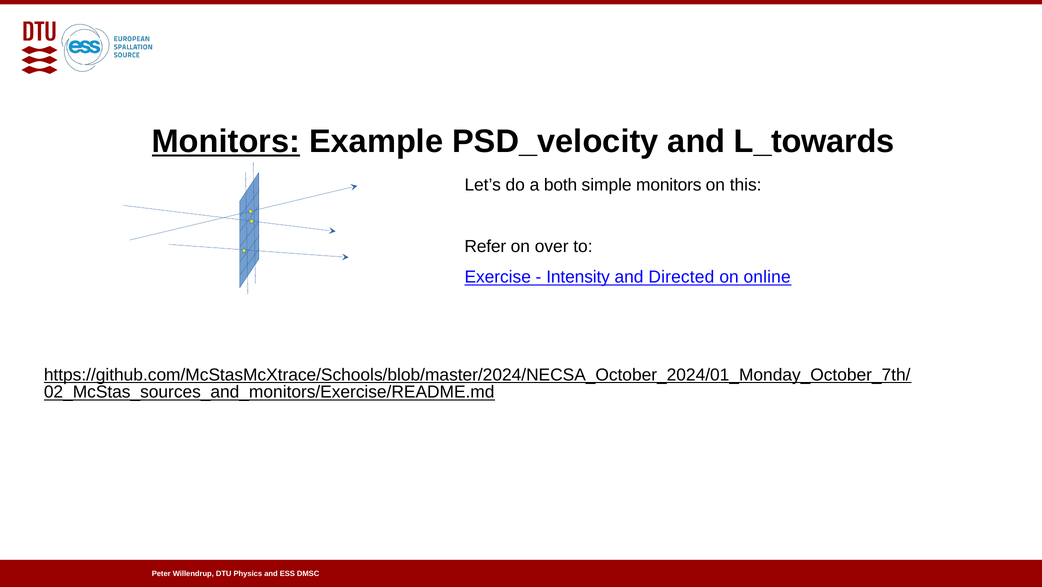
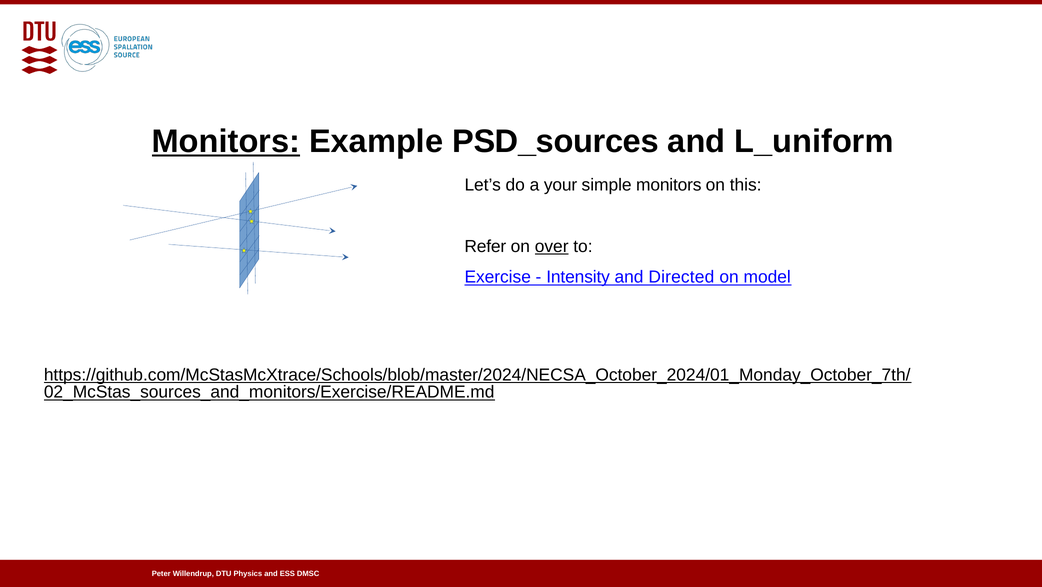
PSD_velocity: PSD_velocity -> PSD_sources
L_towards: L_towards -> L_uniform
both: both -> your
over underline: none -> present
online: online -> model
